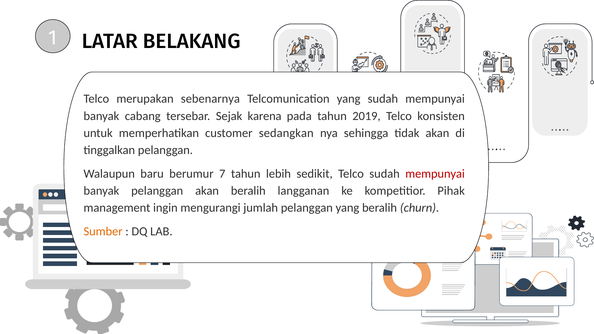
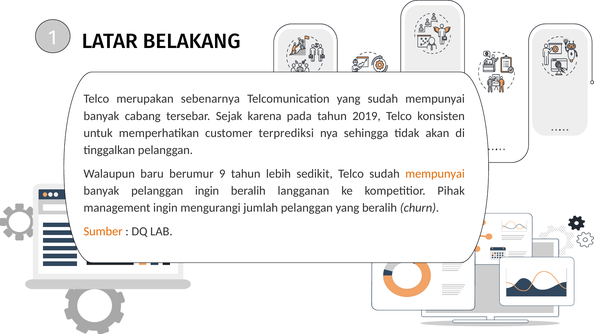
sedangkan: sedangkan -> terprediksi
7: 7 -> 9
mempunyai at (435, 174) colour: red -> orange
pelanggan akan: akan -> ingin
